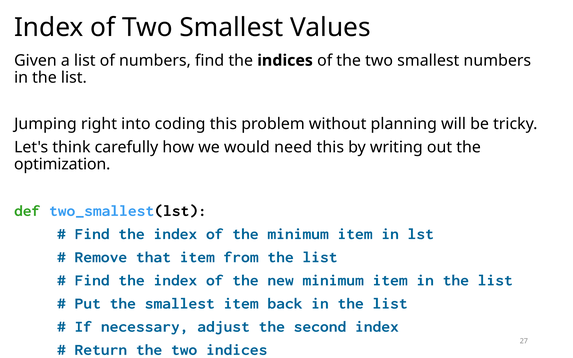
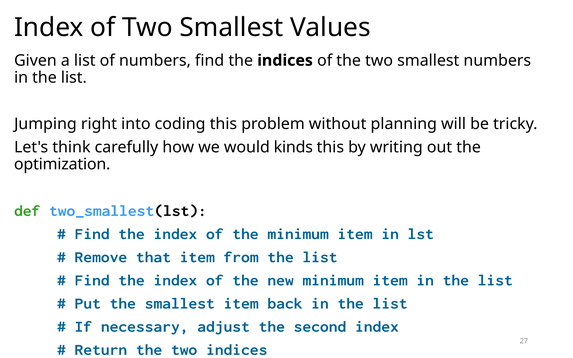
need: need -> kinds
